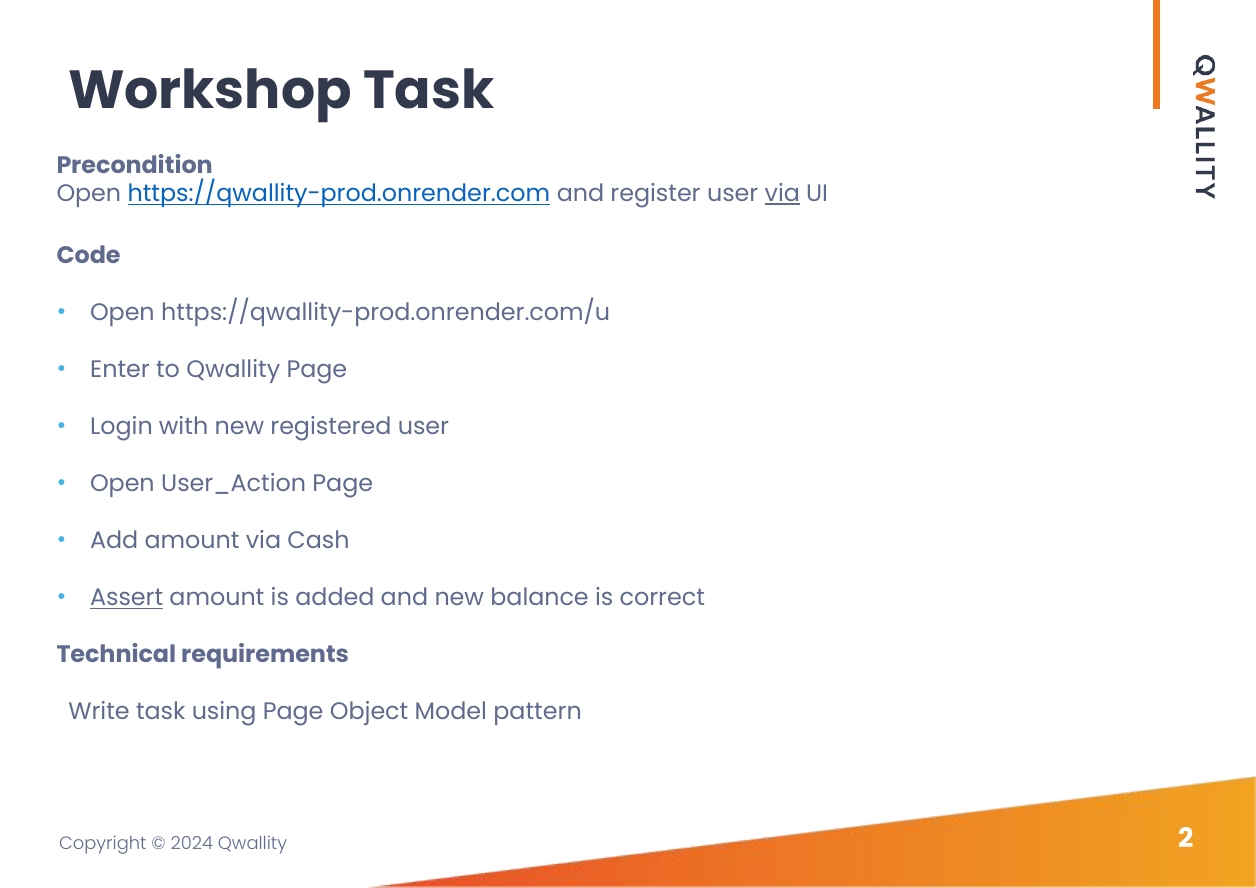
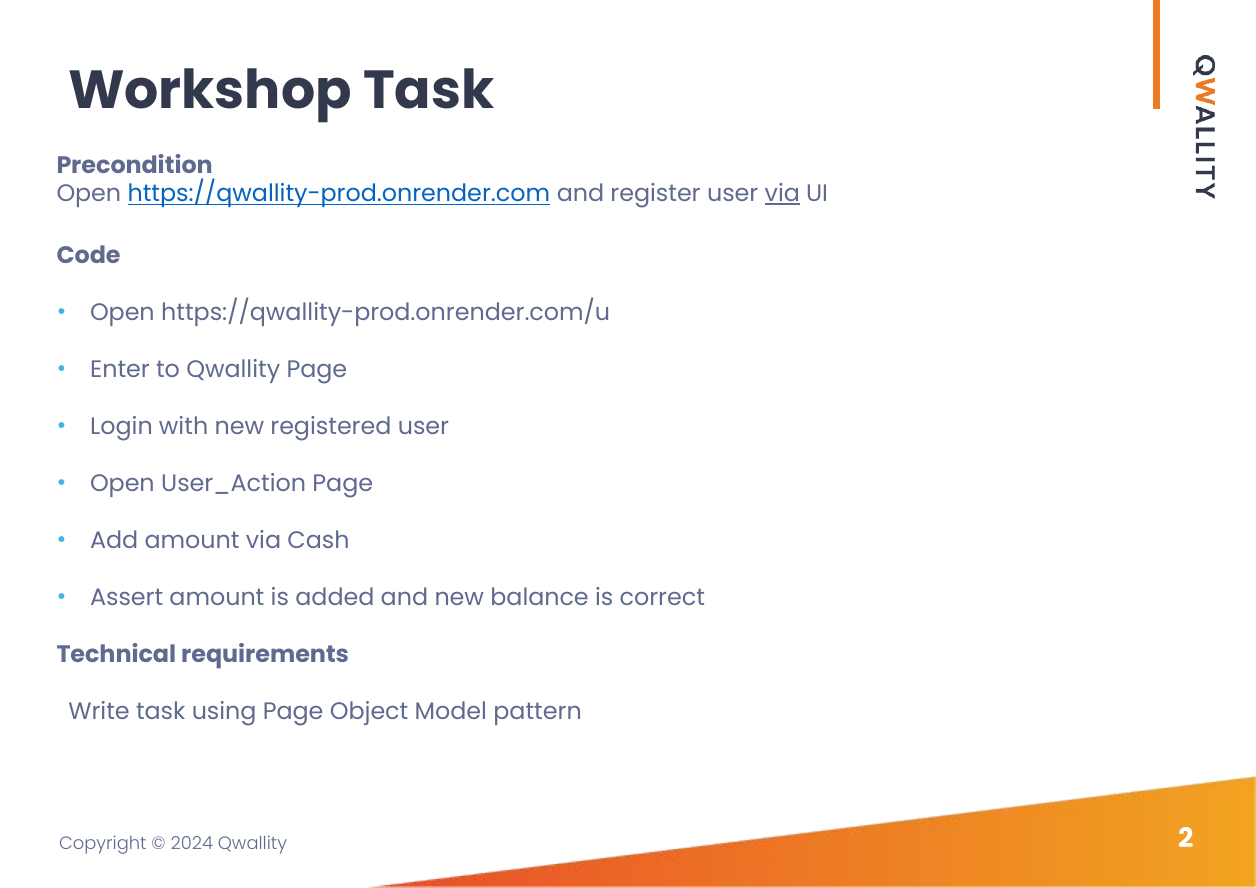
Assert underline: present -> none
